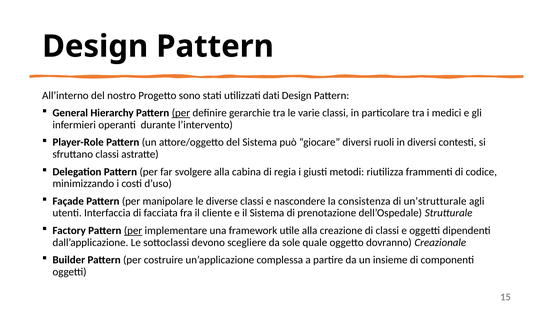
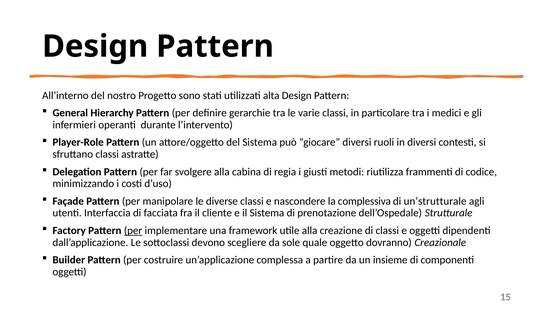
dati: dati -> alta
per at (181, 113) underline: present -> none
consistenza: consistenza -> complessiva
